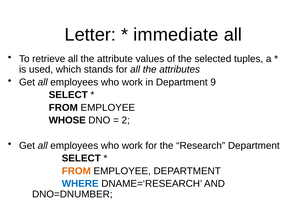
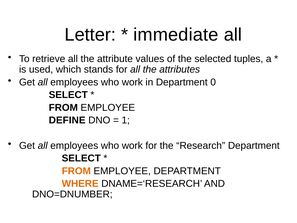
9: 9 -> 0
WHOSE: WHOSE -> DEFINE
2: 2 -> 1
WHERE colour: blue -> orange
